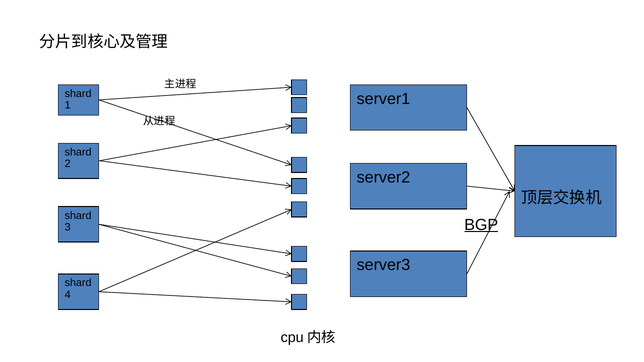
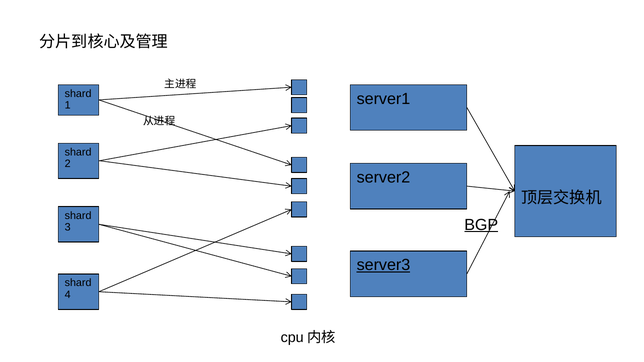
server3 underline: none -> present
